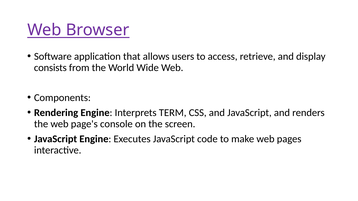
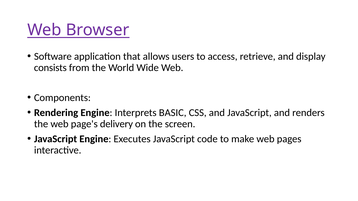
TERM: TERM -> BASIC
console: console -> delivery
